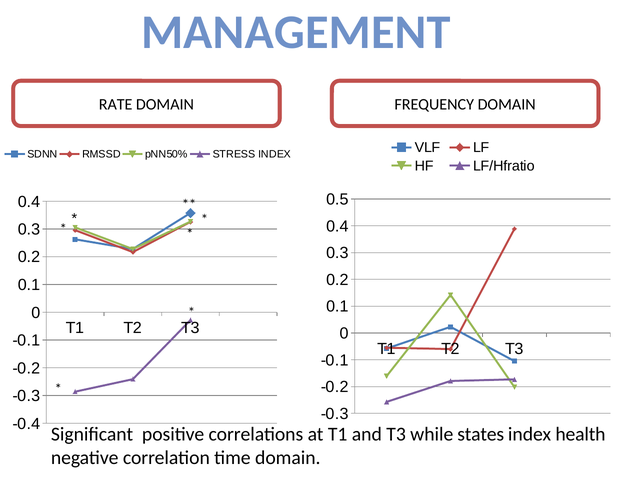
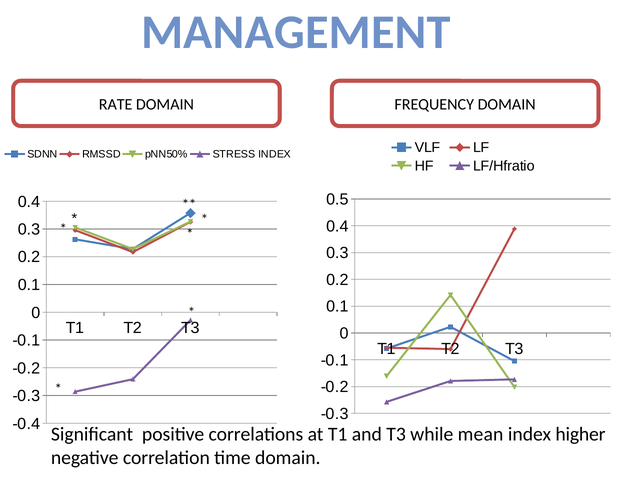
states: states -> mean
health: health -> higher
